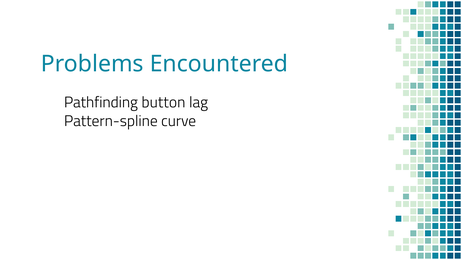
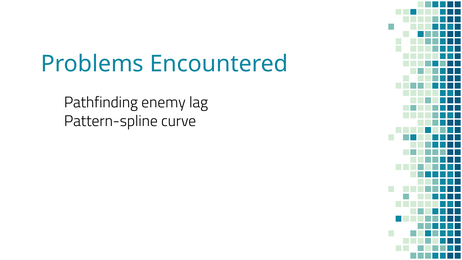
button: button -> enemy
